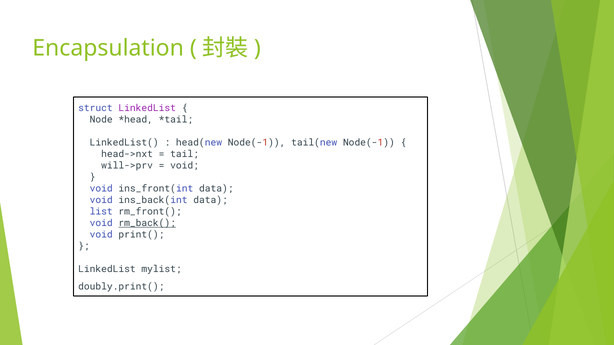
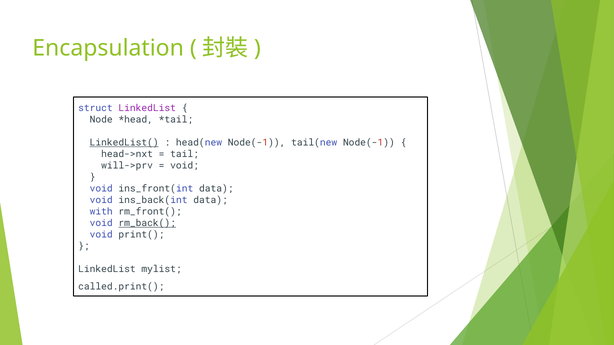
LinkedList( underline: none -> present
list: list -> with
doubly.print(: doubly.print( -> called.print(
